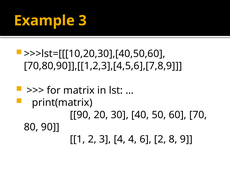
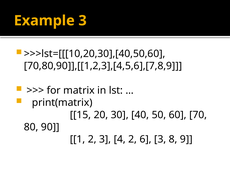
90 at (80, 115): 90 -> 15
4 4: 4 -> 2
6 2: 2 -> 3
